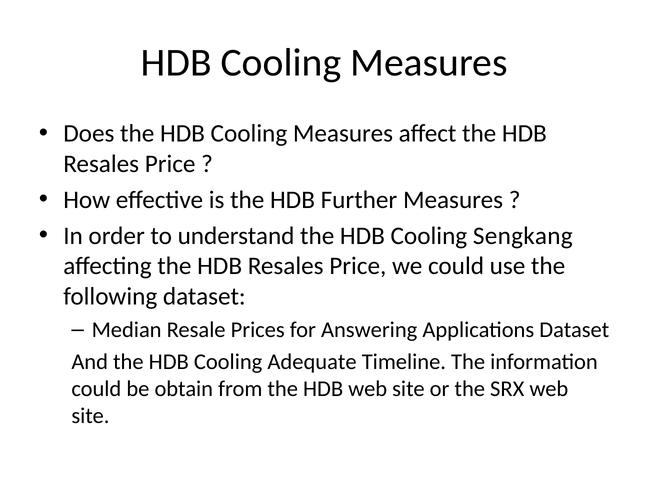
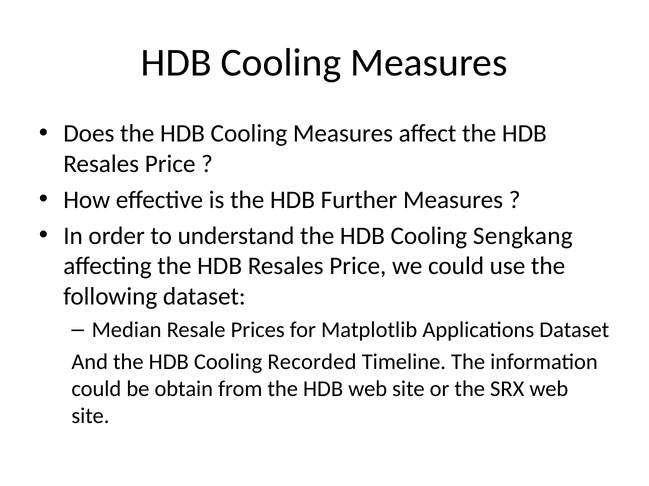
Answering: Answering -> Matplotlib
Adequate: Adequate -> Recorded
